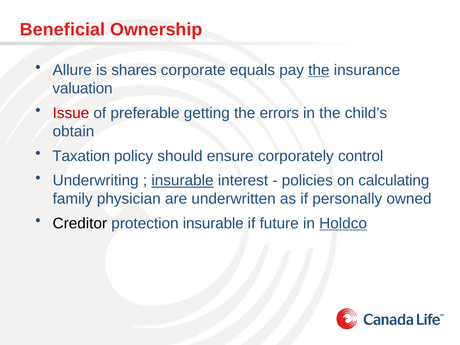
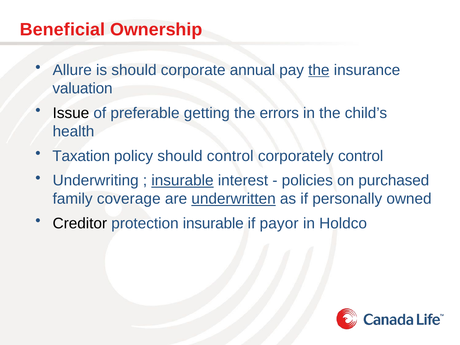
is shares: shares -> should
equals: equals -> annual
Issue colour: red -> black
obtain: obtain -> health
should ensure: ensure -> control
calculating: calculating -> purchased
physician: physician -> coverage
underwritten underline: none -> present
future: future -> payor
Holdco underline: present -> none
